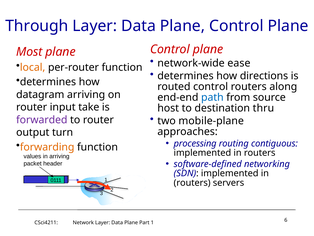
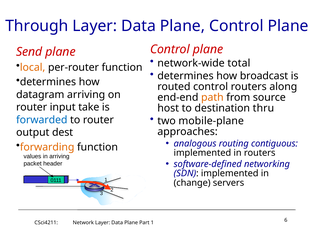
Most: Most -> Send
ease: ease -> total
directions: directions -> broadcast
path colour: blue -> orange
forwarded colour: purple -> blue
turn: turn -> dest
processing: processing -> analogous
routers at (192, 182): routers -> change
